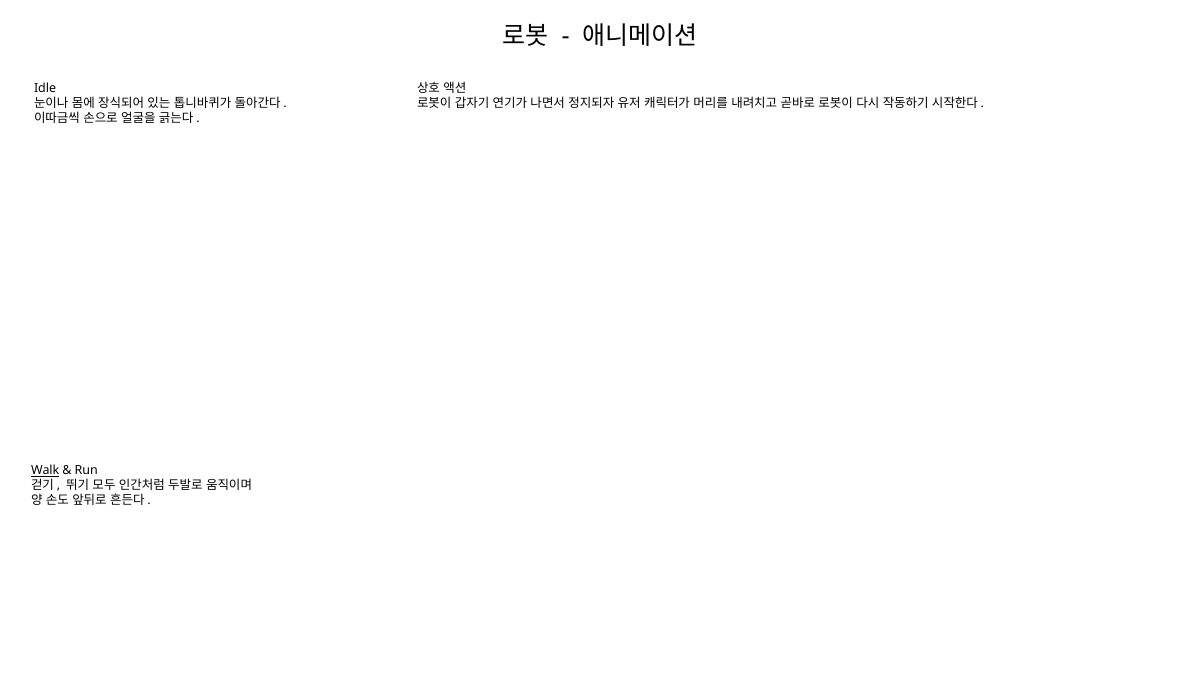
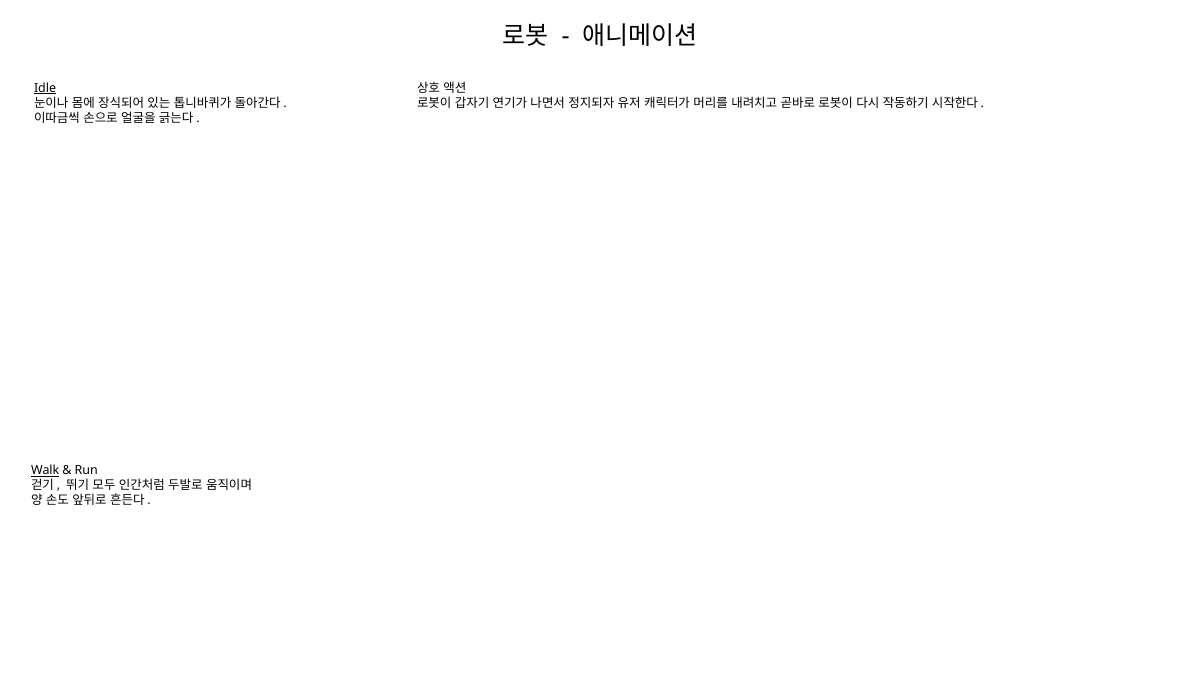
Idle underline: none -> present
